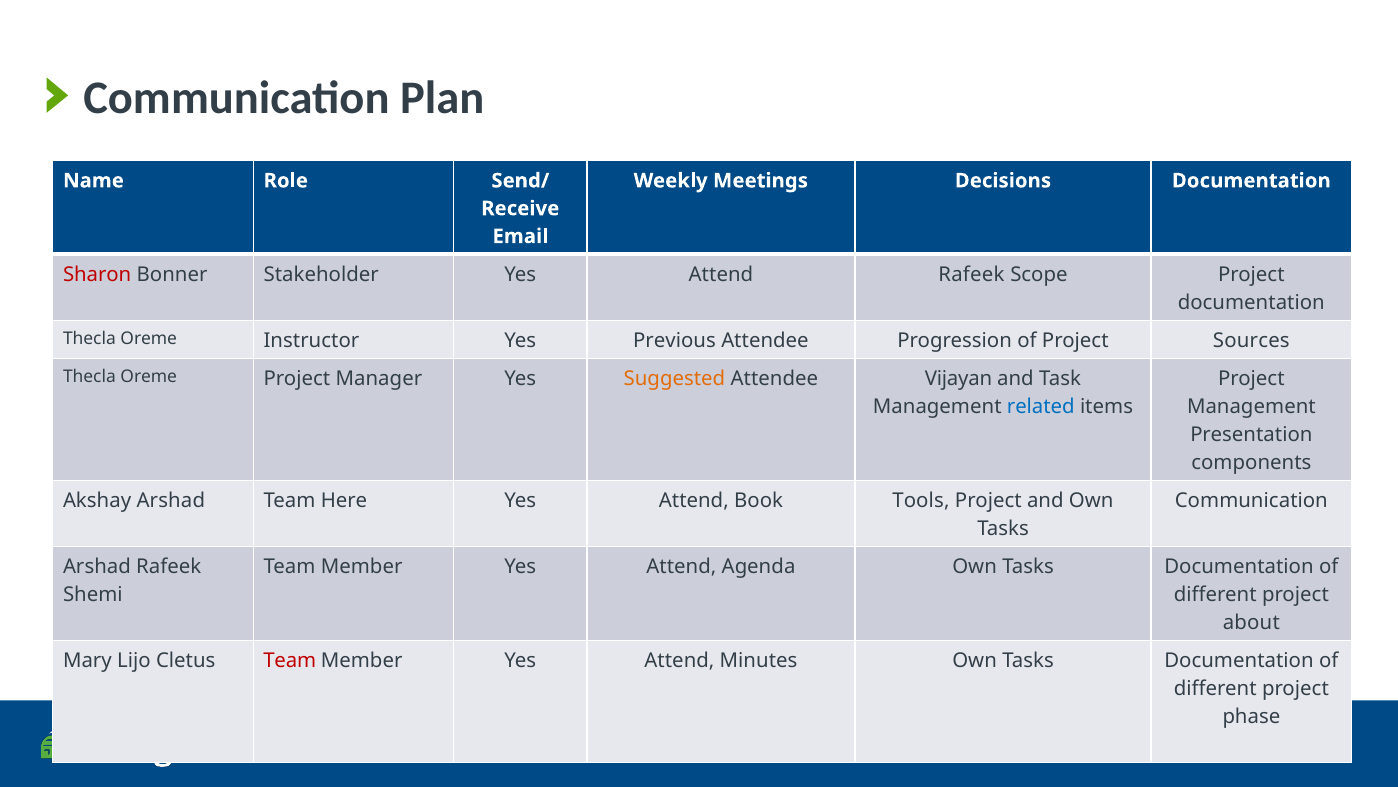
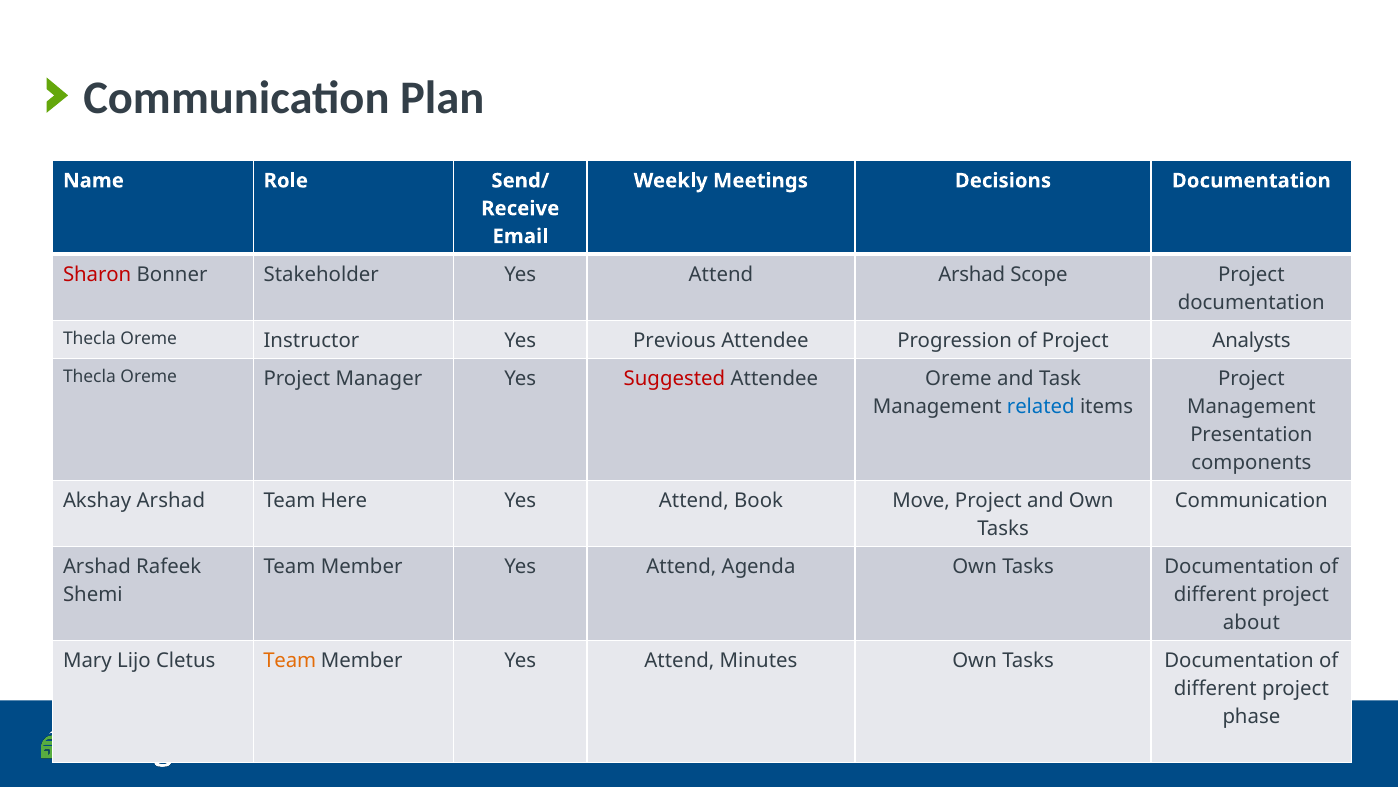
Attend Rafeek: Rafeek -> Arshad
Sources: Sources -> Analysts
Suggested colour: orange -> red
Attendee Vijayan: Vijayan -> Oreme
Tools: Tools -> Move
Team at (290, 660) colour: red -> orange
